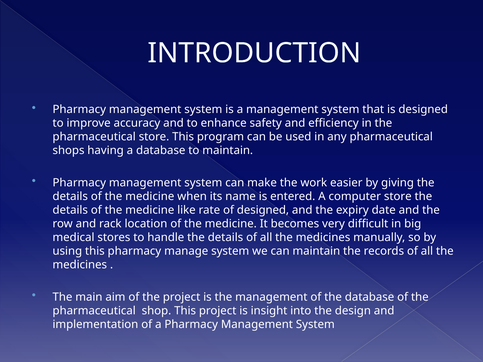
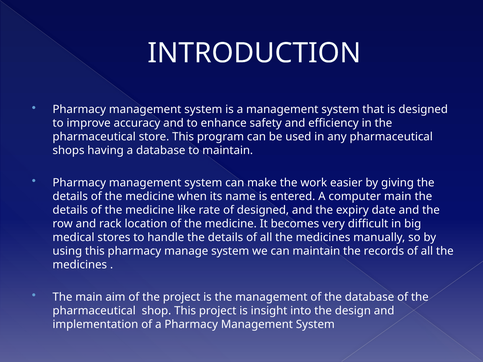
computer store: store -> main
